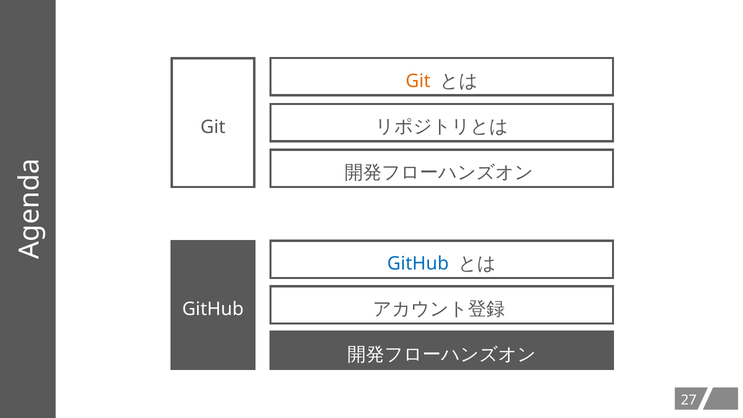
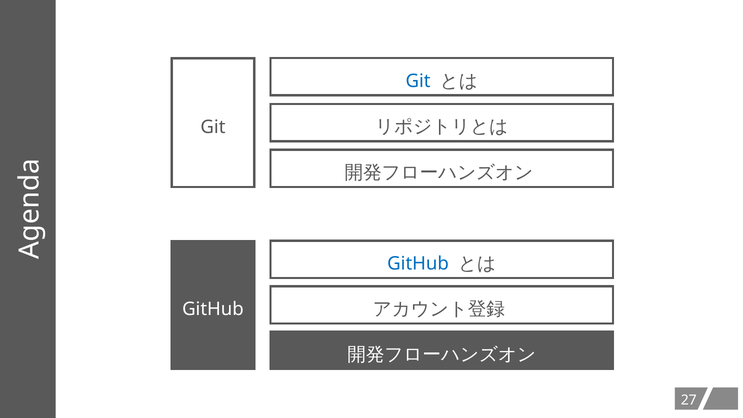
Git at (418, 81) colour: orange -> blue
